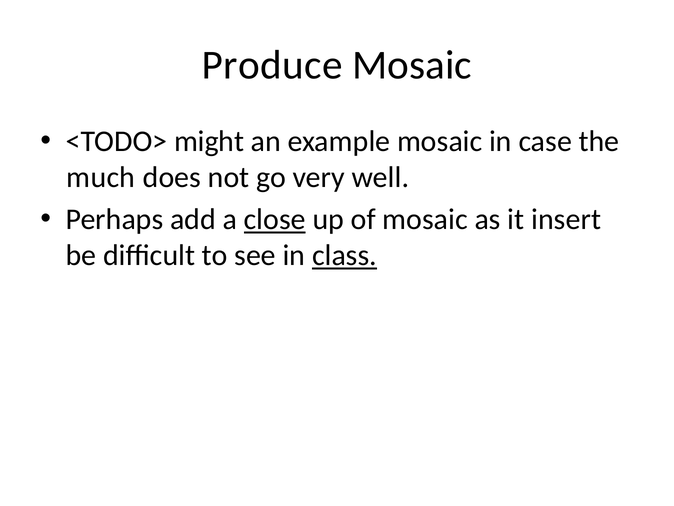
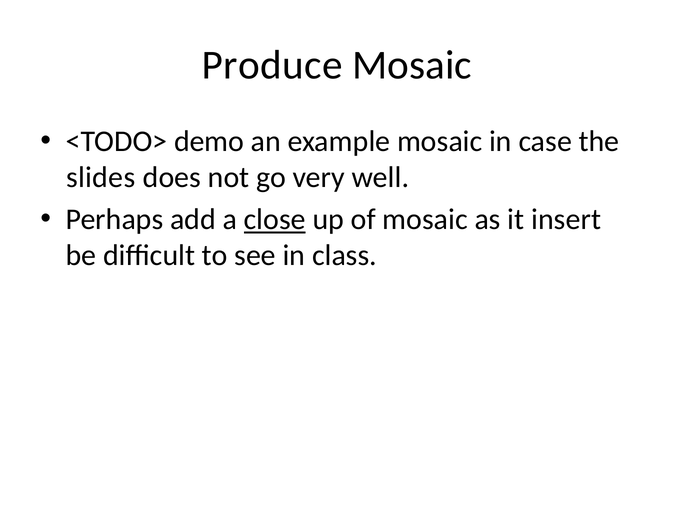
might: might -> demo
much: much -> slides
class underline: present -> none
